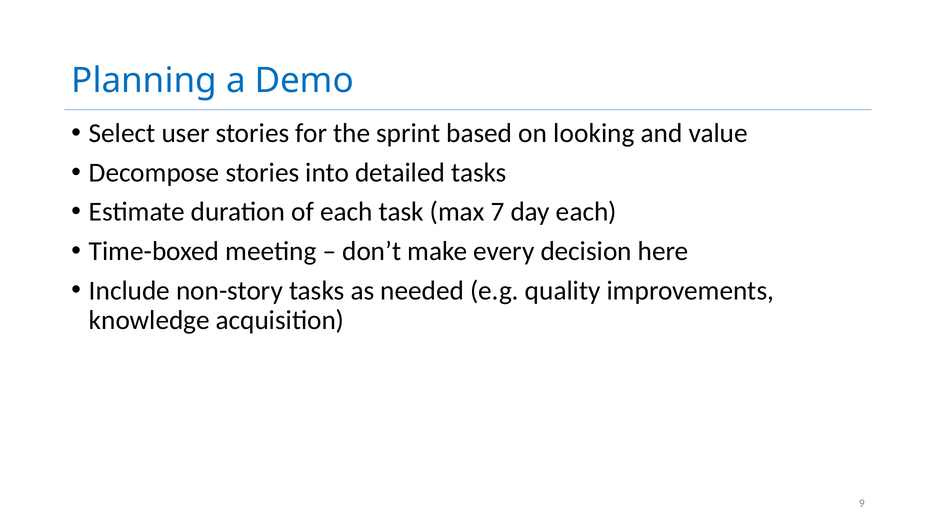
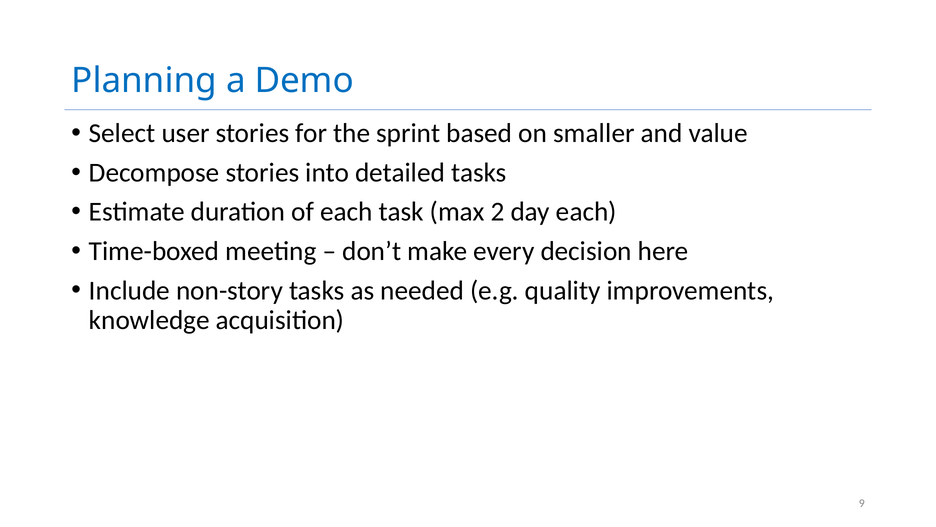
looking: looking -> smaller
7: 7 -> 2
